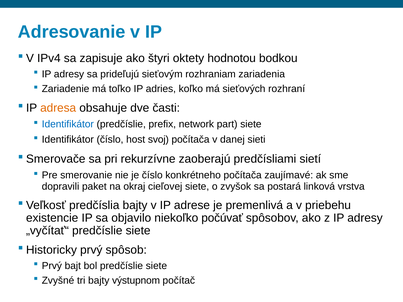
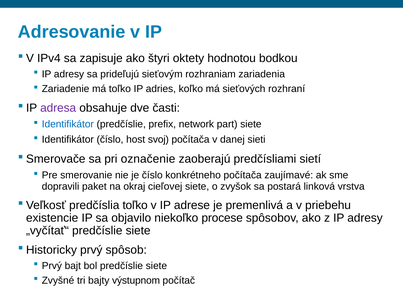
adresa colour: orange -> purple
rekurzívne: rekurzívne -> označenie
predčíslia bajty: bajty -> toľko
počúvať: počúvať -> procese
